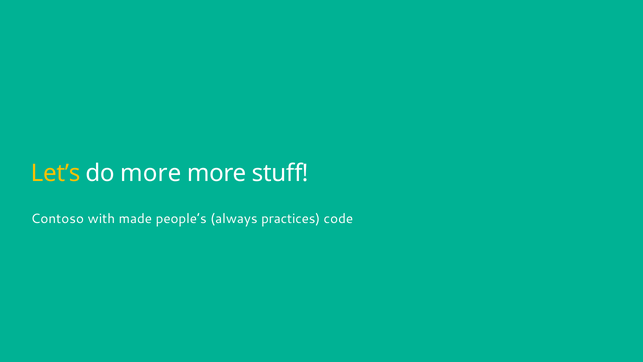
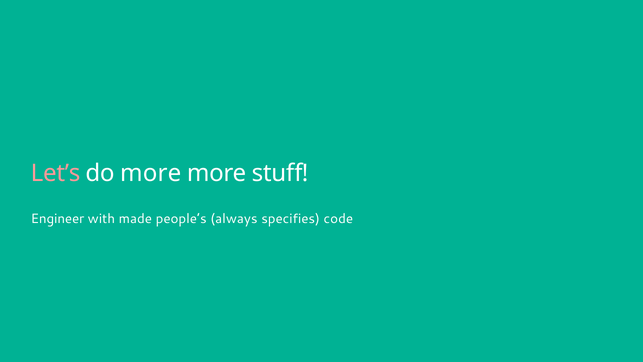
Let’s colour: yellow -> pink
Contoso: Contoso -> Engineer
practices: practices -> specifies
